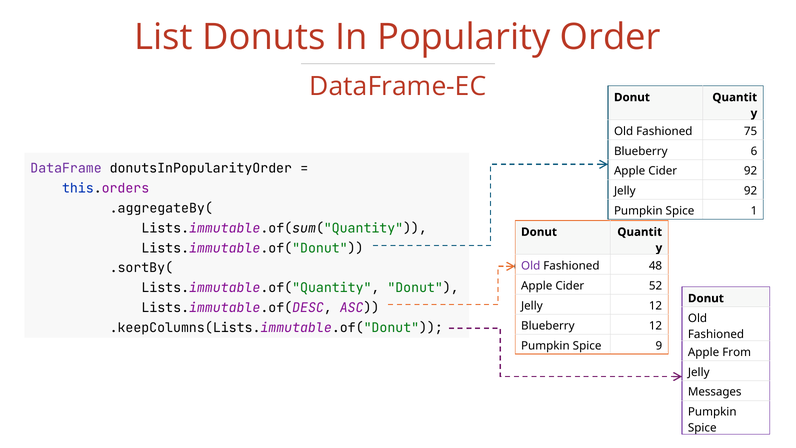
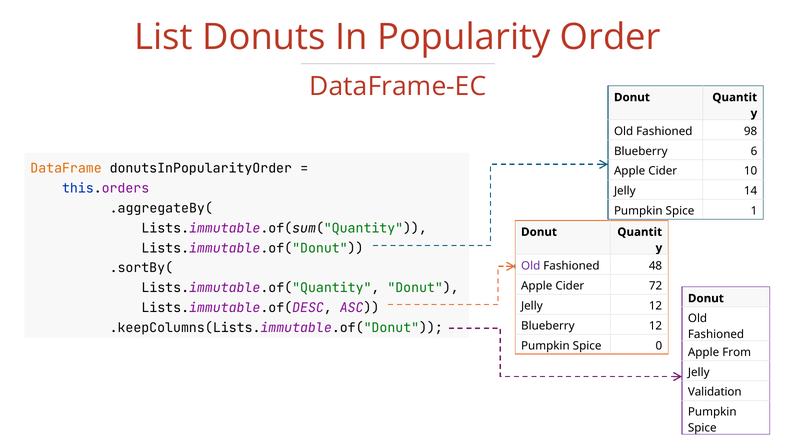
75: 75 -> 98
DataFrame colour: purple -> orange
Cider 92: 92 -> 10
Jelly 92: 92 -> 14
52: 52 -> 72
9: 9 -> 0
Messages: Messages -> Validation
